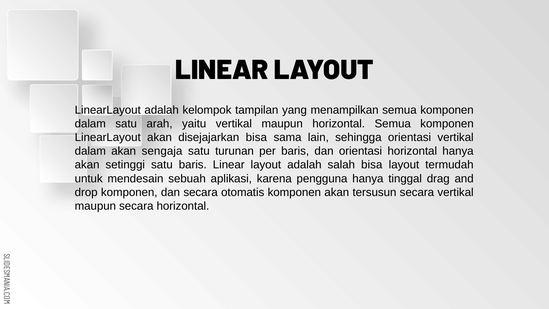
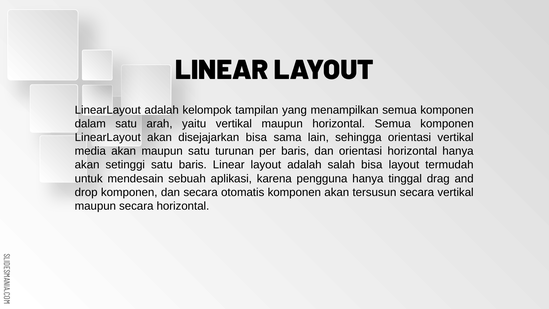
dalam at (90, 151): dalam -> media
akan sengaja: sengaja -> maupun
